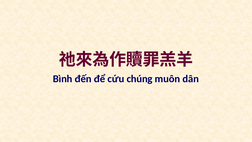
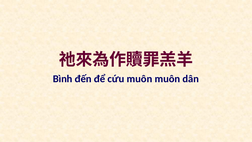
cứu chúng: chúng -> muôn
